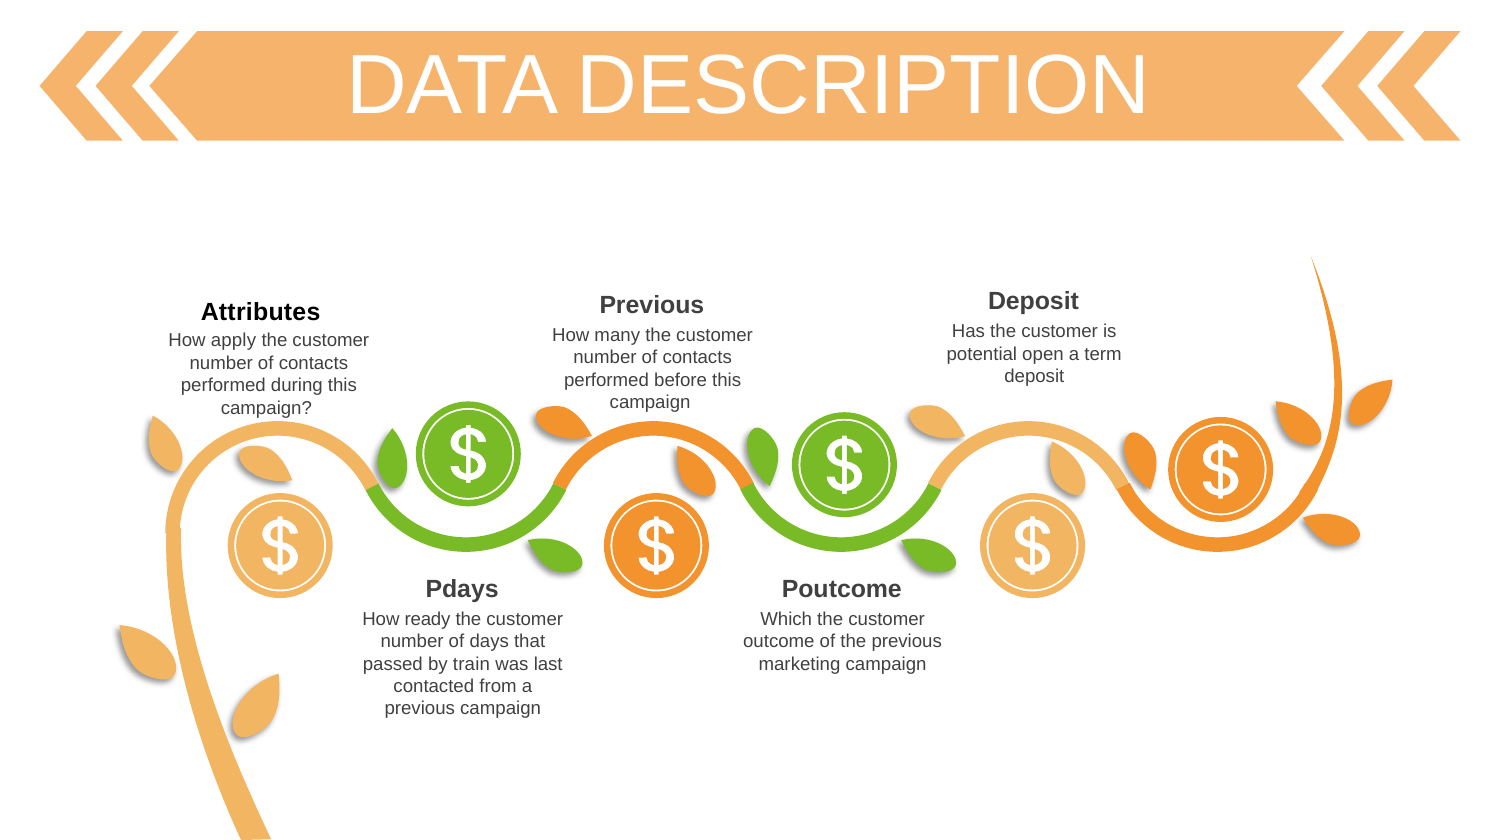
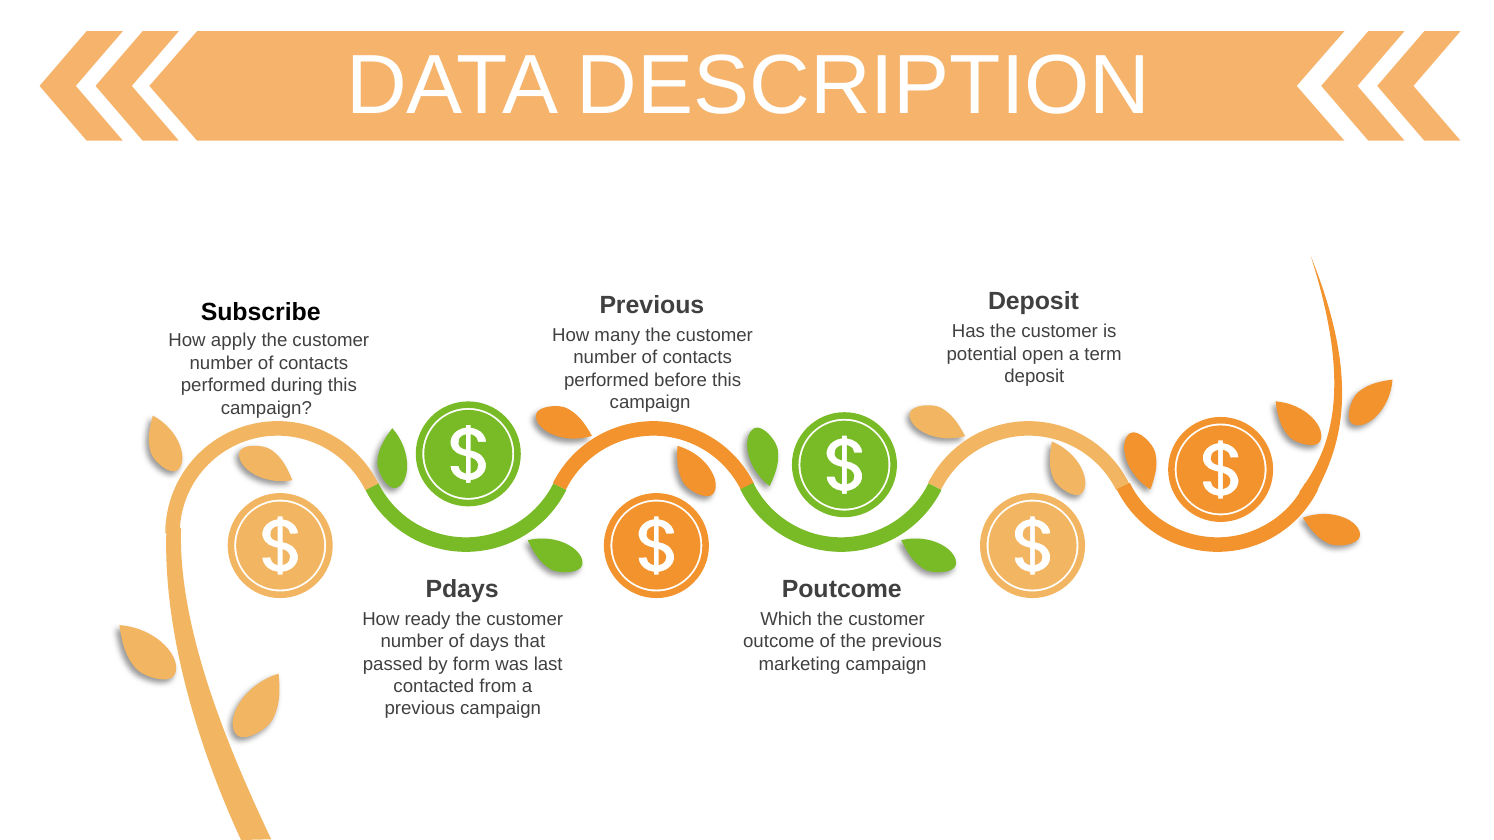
Attributes: Attributes -> Subscribe
train: train -> form
